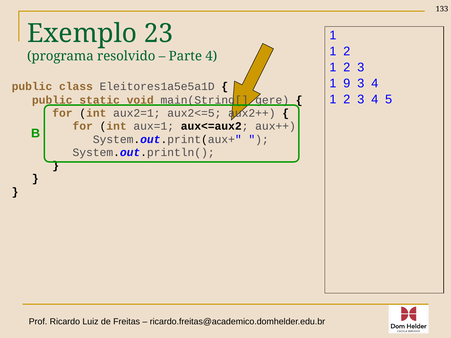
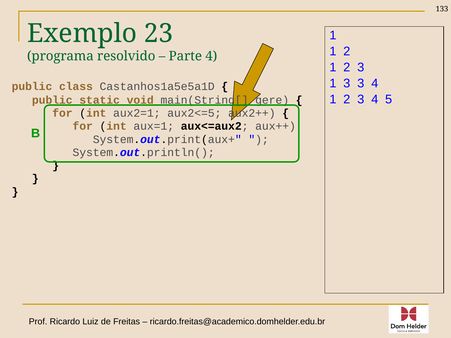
1 9: 9 -> 3
Eleitores1a5e5a1D: Eleitores1a5e5a1D -> Castanhos1a5e5a1D
